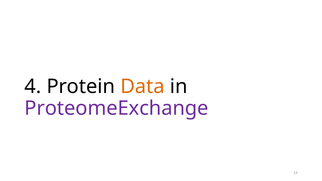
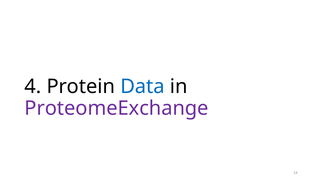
Data colour: orange -> blue
